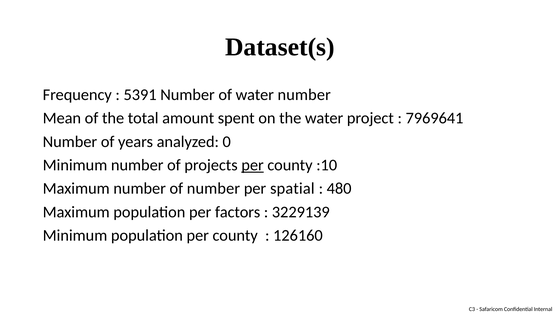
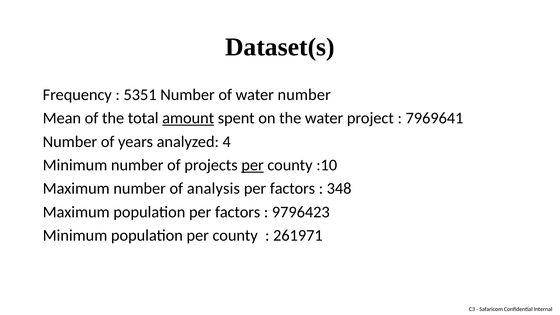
5391: 5391 -> 5351
amount underline: none -> present
0: 0 -> 4
of number: number -> analysis
spatial at (292, 189): spatial -> factors
480: 480 -> 348
3229139: 3229139 -> 9796423
126160: 126160 -> 261971
